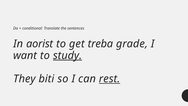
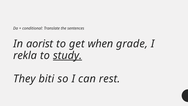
treba: treba -> when
want: want -> rekla
rest underline: present -> none
